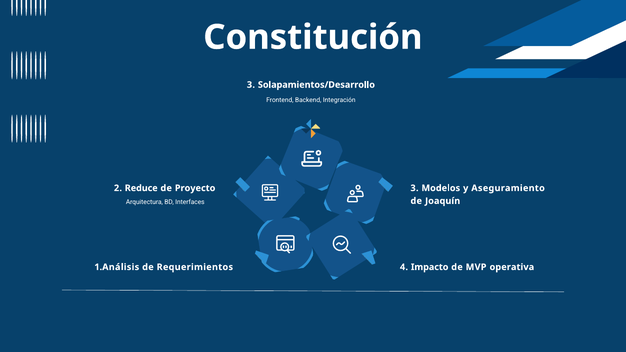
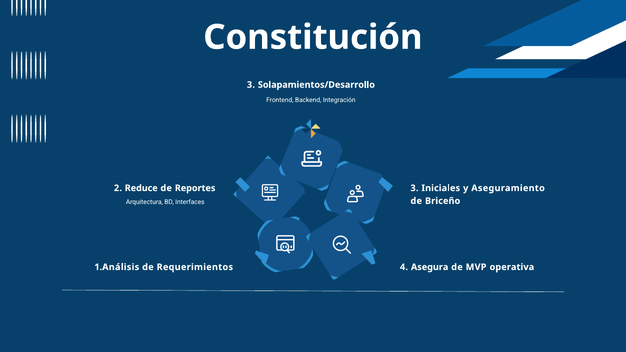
Proyecto: Proyecto -> Reportes
Modelos: Modelos -> Iniciales
Joaquín: Joaquín -> Briceño
Impacto: Impacto -> Asegura
